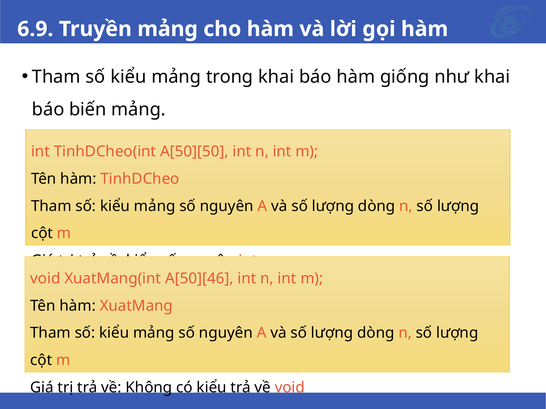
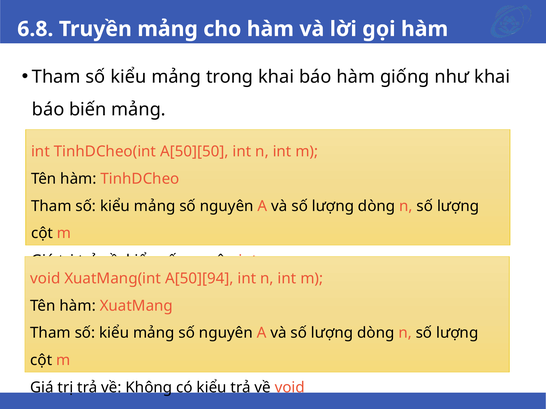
6.9: 6.9 -> 6.8
A[50][46: A[50][46 -> A[50][94
